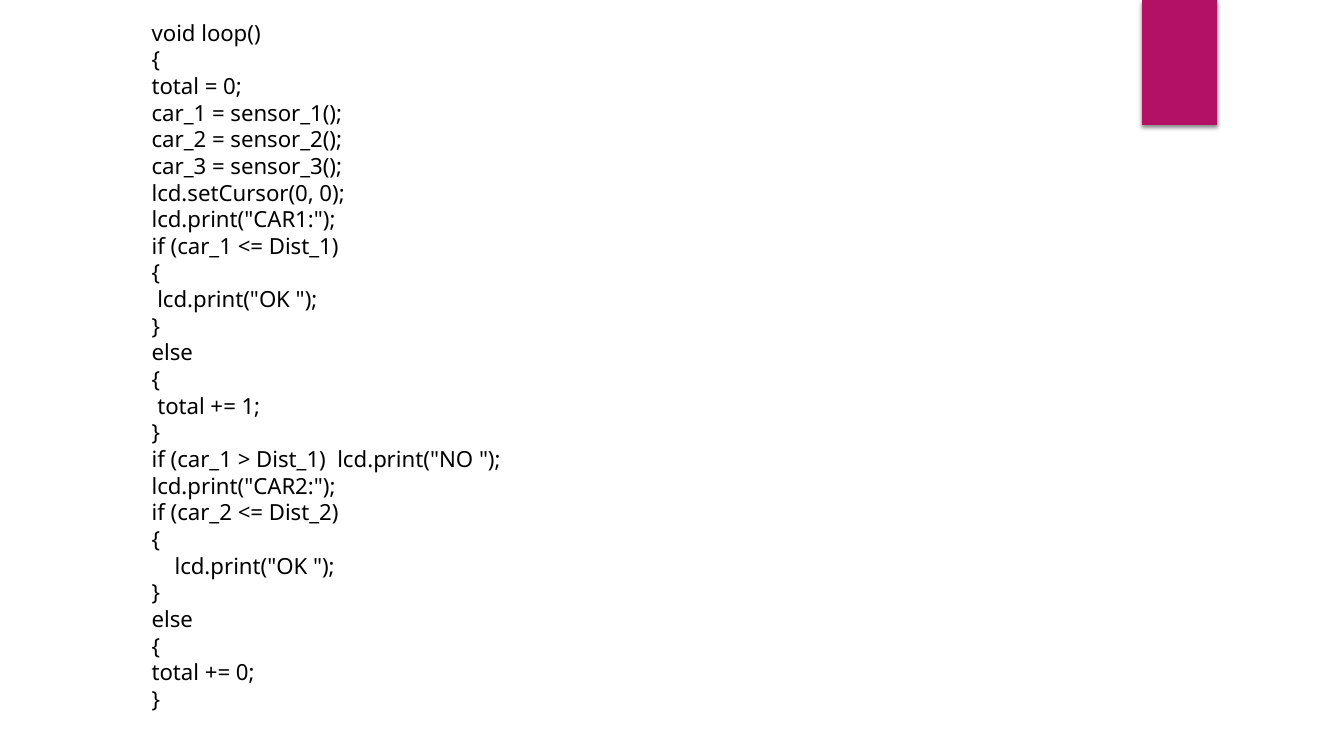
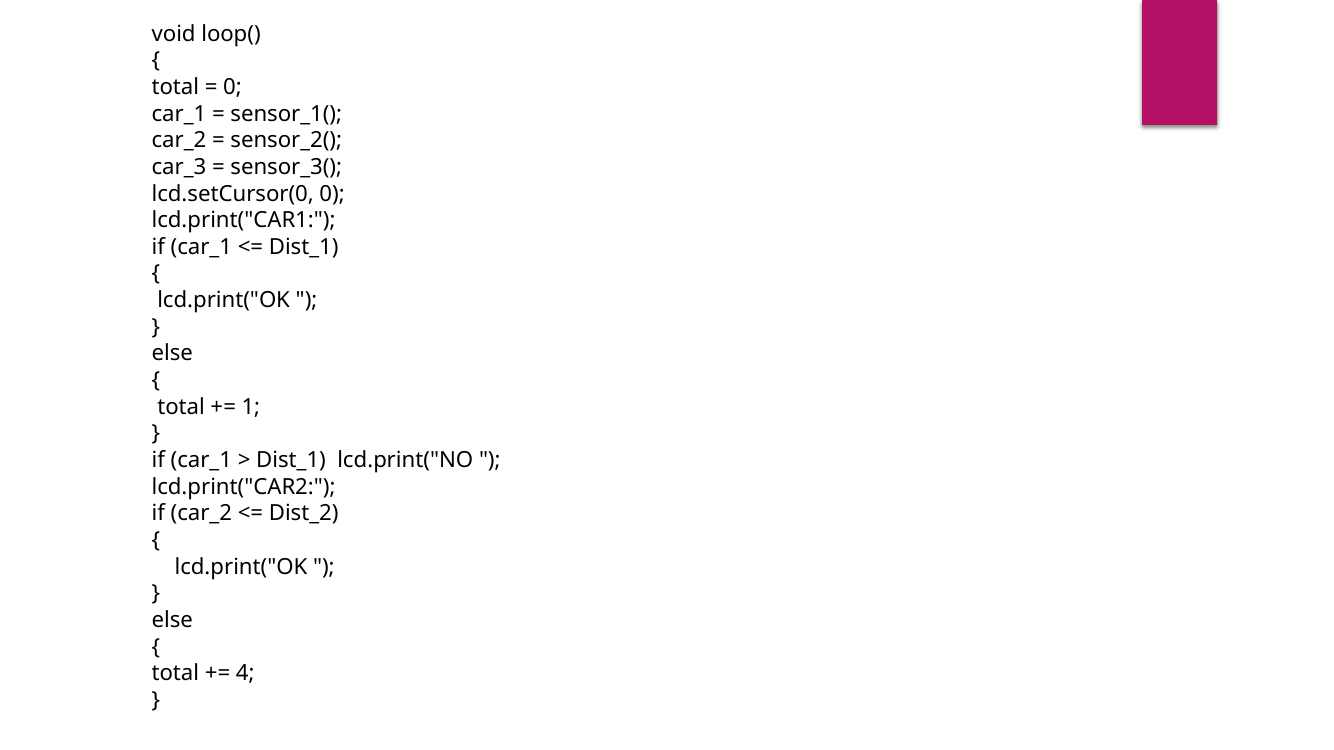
0 at (245, 674): 0 -> 4
